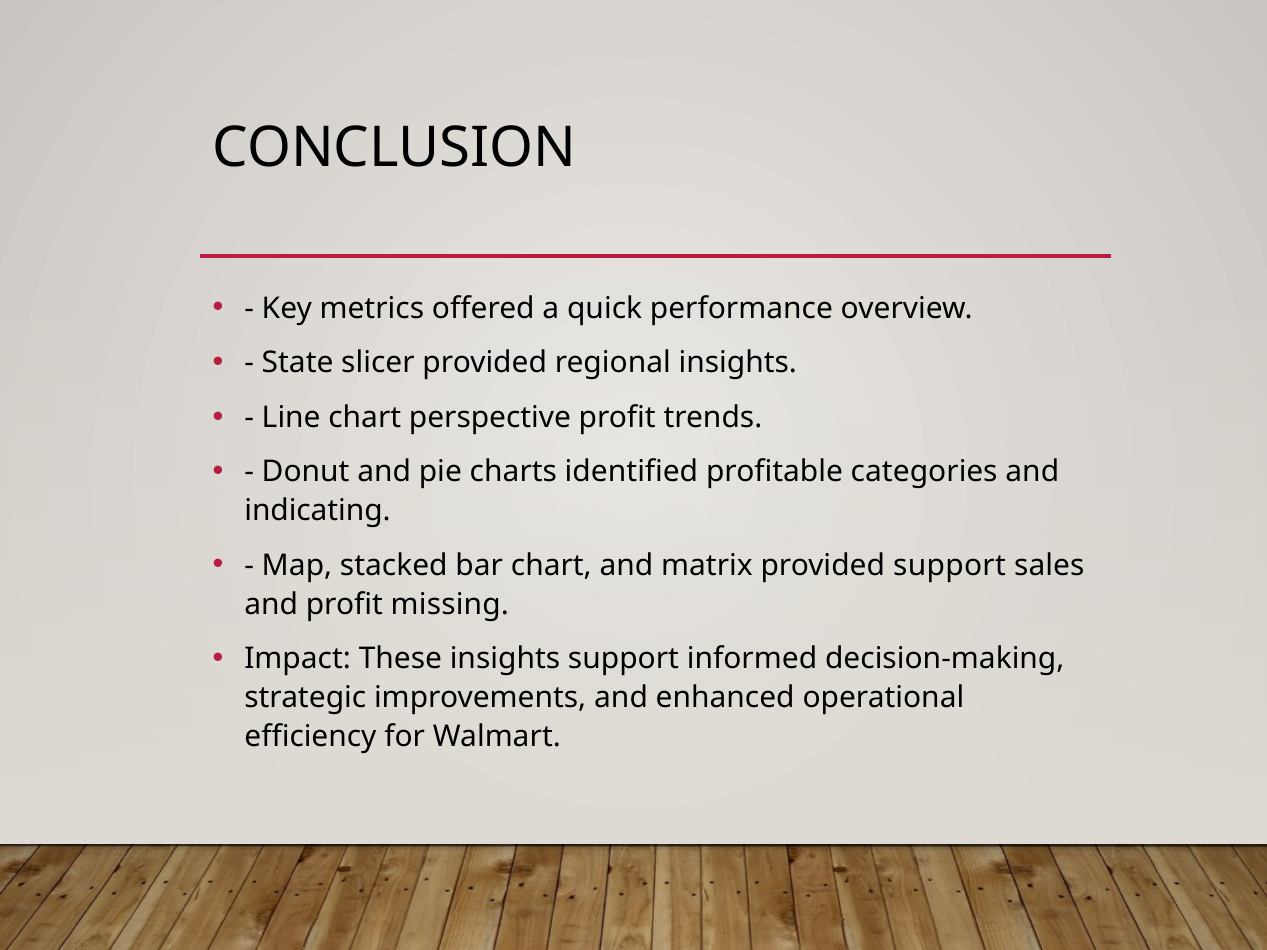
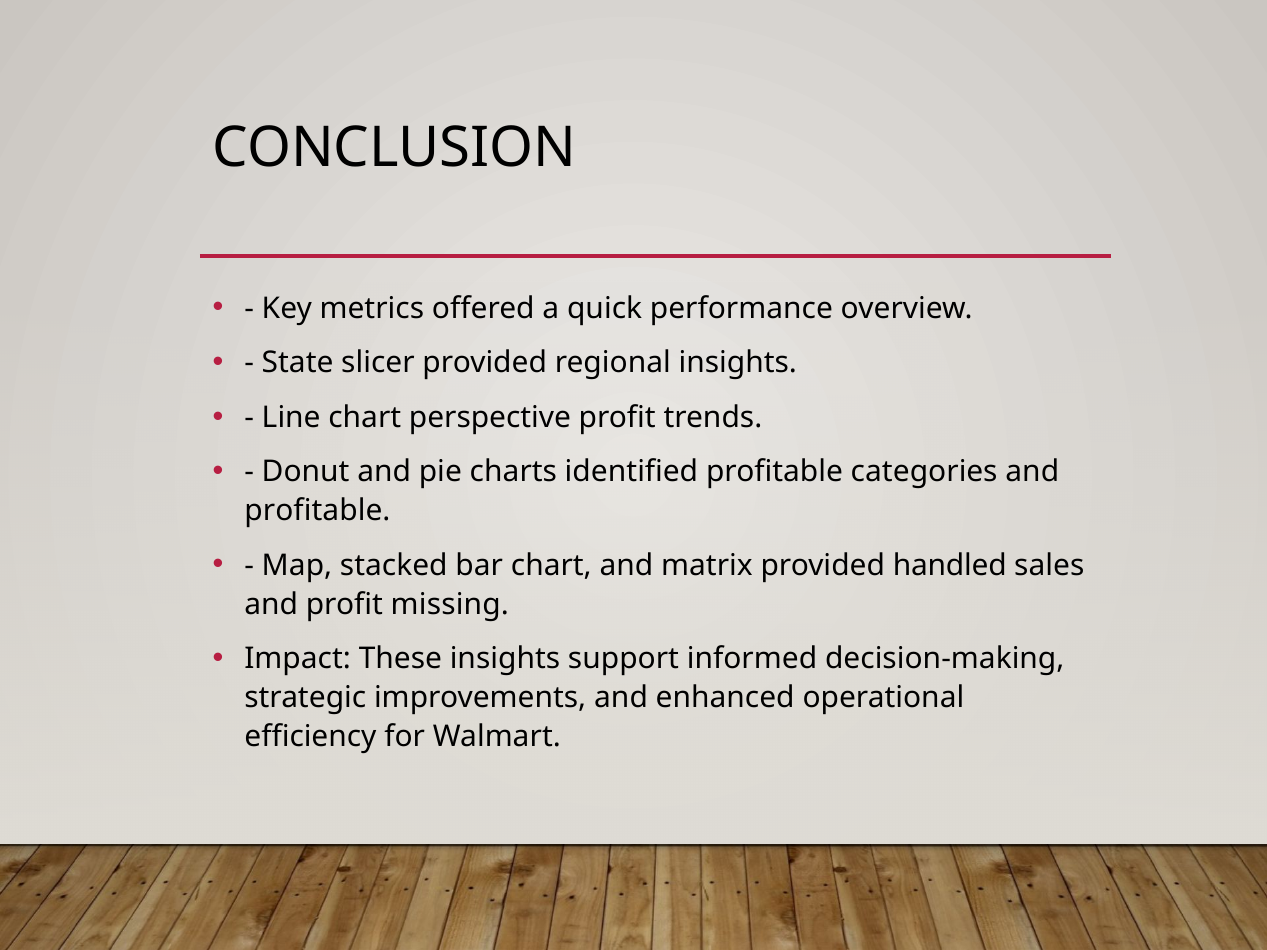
indicating at (318, 511): indicating -> profitable
provided support: support -> handled
